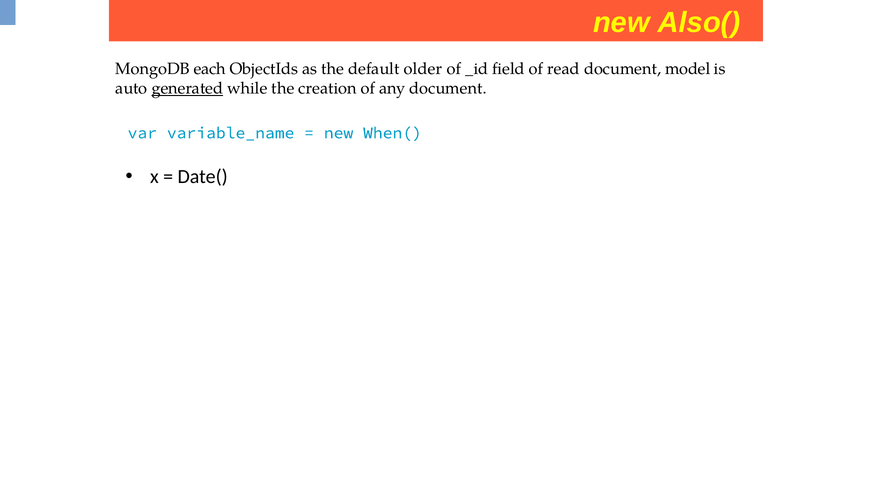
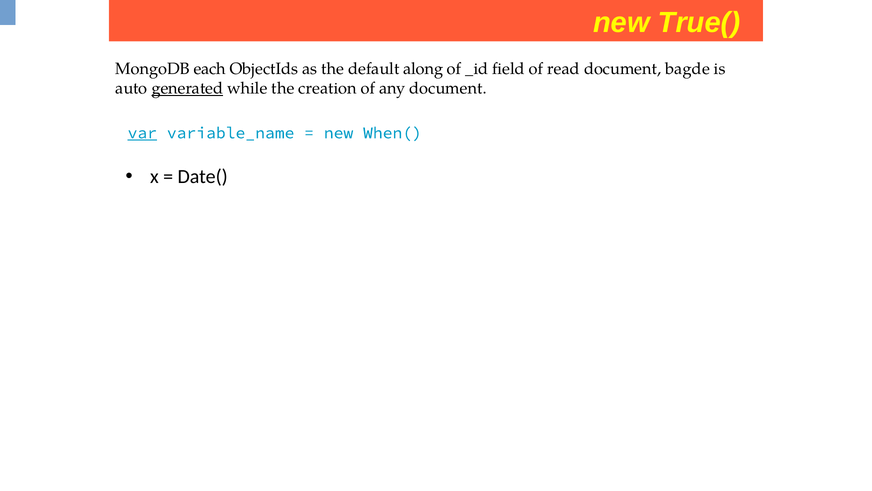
Also(: Also( -> True(
older: older -> along
model: model -> bagde
var underline: none -> present
